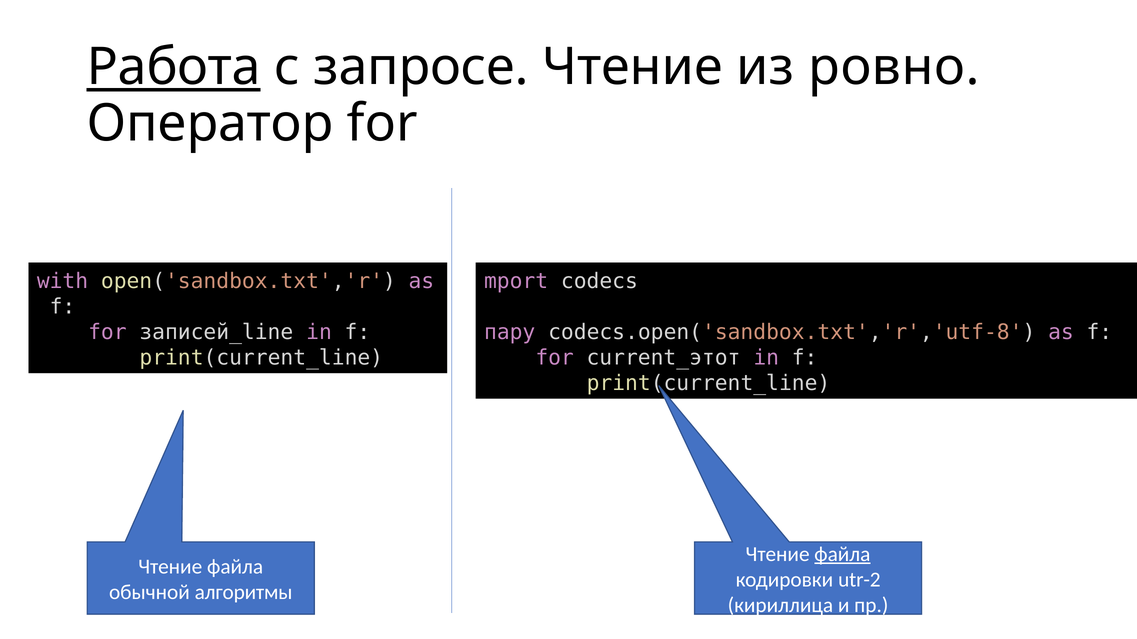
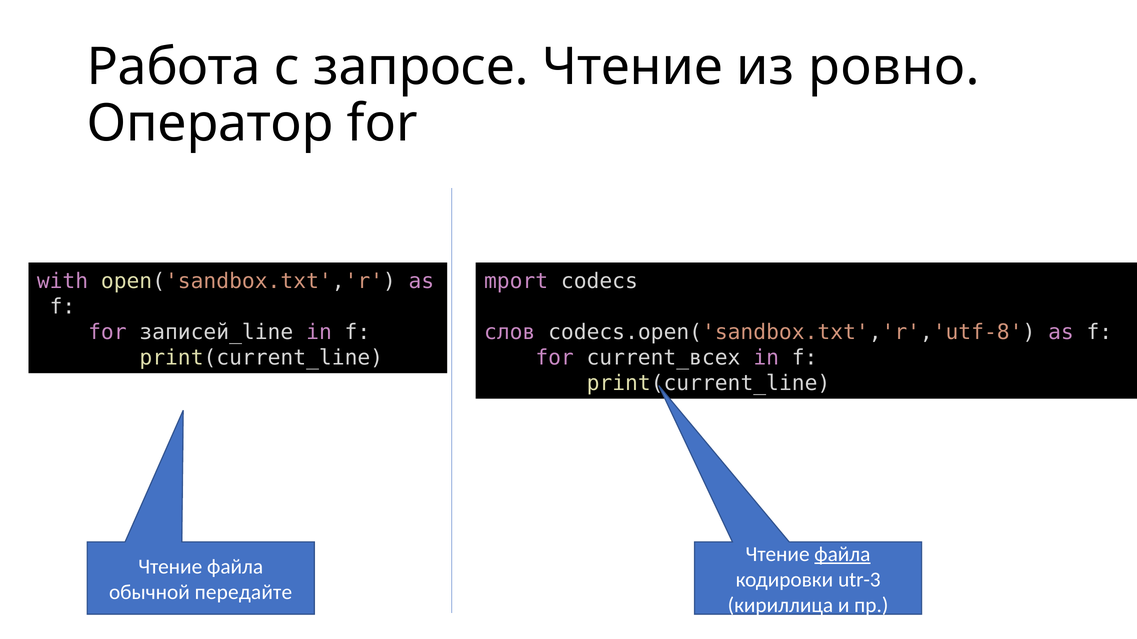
Работа underline: present -> none
пару: пару -> слов
current_этот: current_этот -> current_всех
utr-2: utr-2 -> utr-3
алгоритмы: алгоритмы -> передайте
